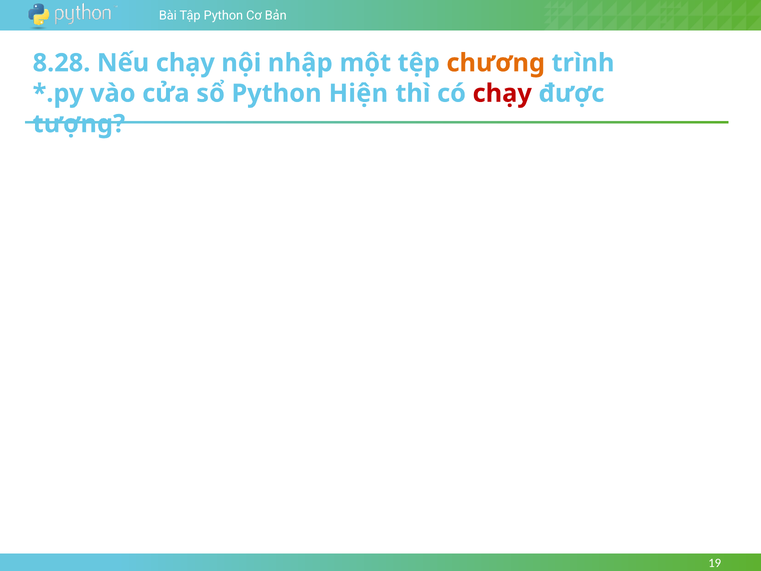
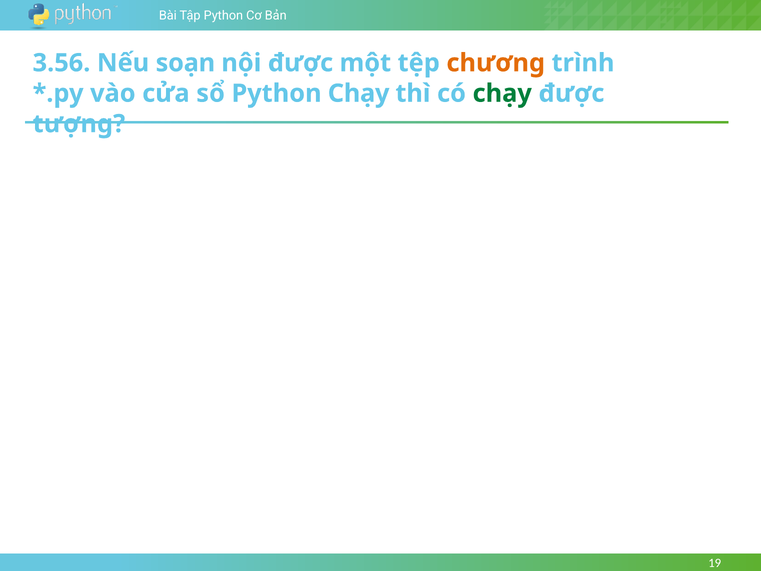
8.28: 8.28 -> 3.56
Nếu chạy: chạy -> soạn
nội nhập: nhập -> được
Python Hiện: Hiện -> Chạy
chạy at (502, 93) colour: red -> green
